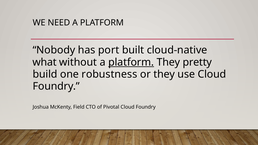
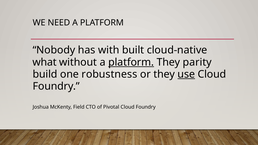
port: port -> with
pretty: pretty -> parity
use underline: none -> present
